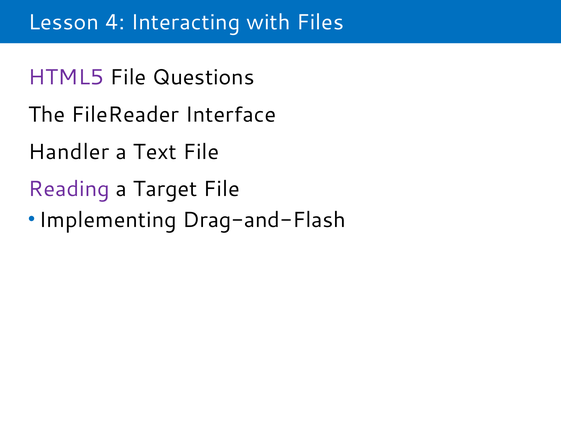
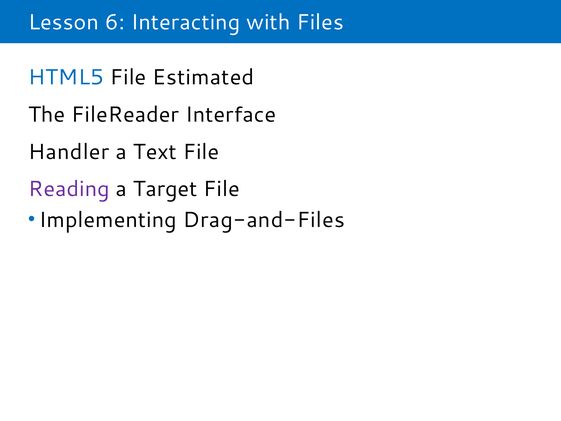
4: 4 -> 6
HTML5 colour: purple -> blue
Questions: Questions -> Estimated
Drag-and-Flash: Drag-and-Flash -> Drag-and-Files
